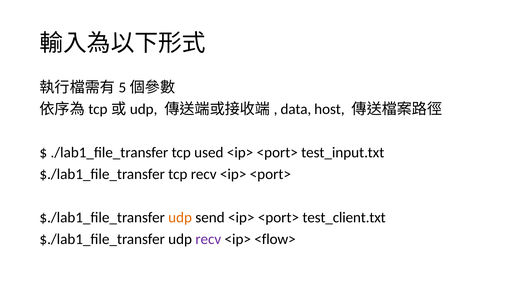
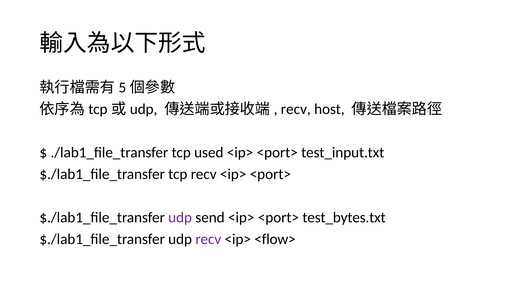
data at (296, 109): data -> recv
udp at (180, 218) colour: orange -> purple
test_client.txt: test_client.txt -> test_bytes.txt
